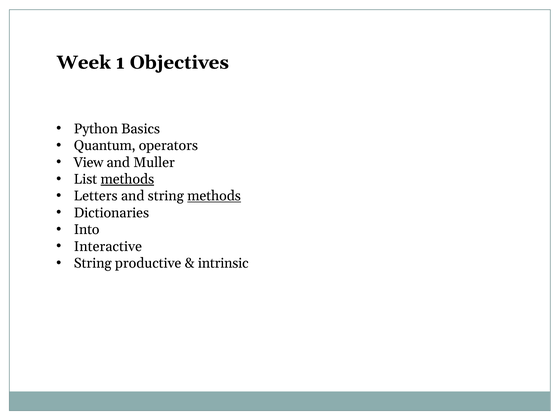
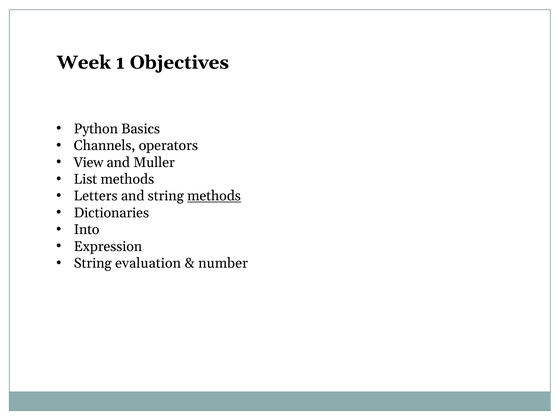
Quantum: Quantum -> Channels
methods at (127, 179) underline: present -> none
Interactive: Interactive -> Expression
productive: productive -> evaluation
intrinsic: intrinsic -> number
